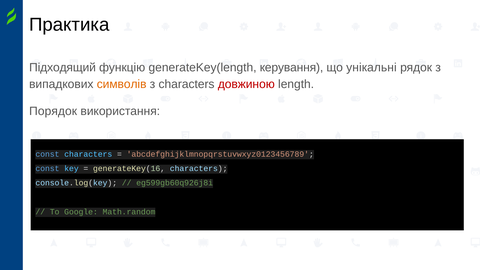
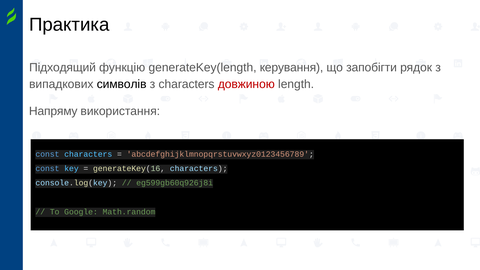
унікальні: унікальні -> запобігти
символів colour: orange -> black
Порядок: Порядок -> Напряму
